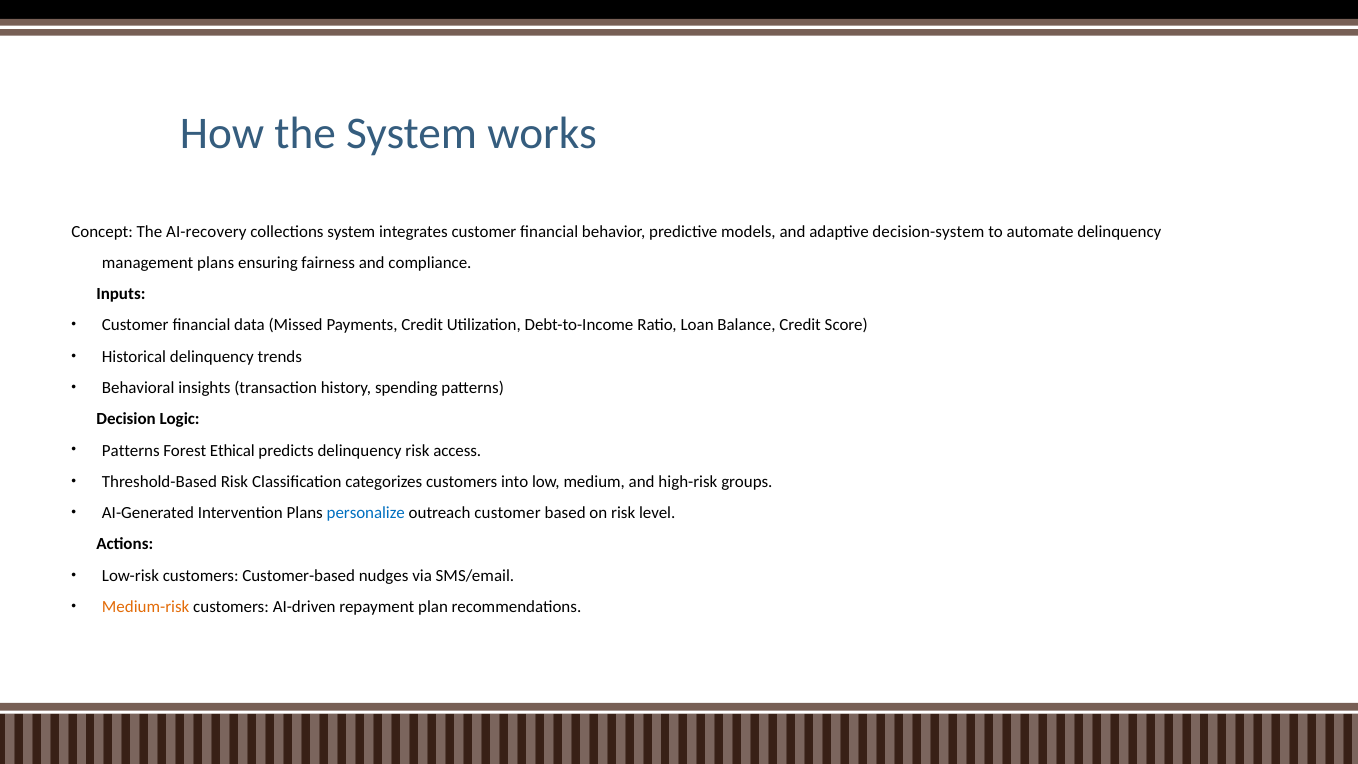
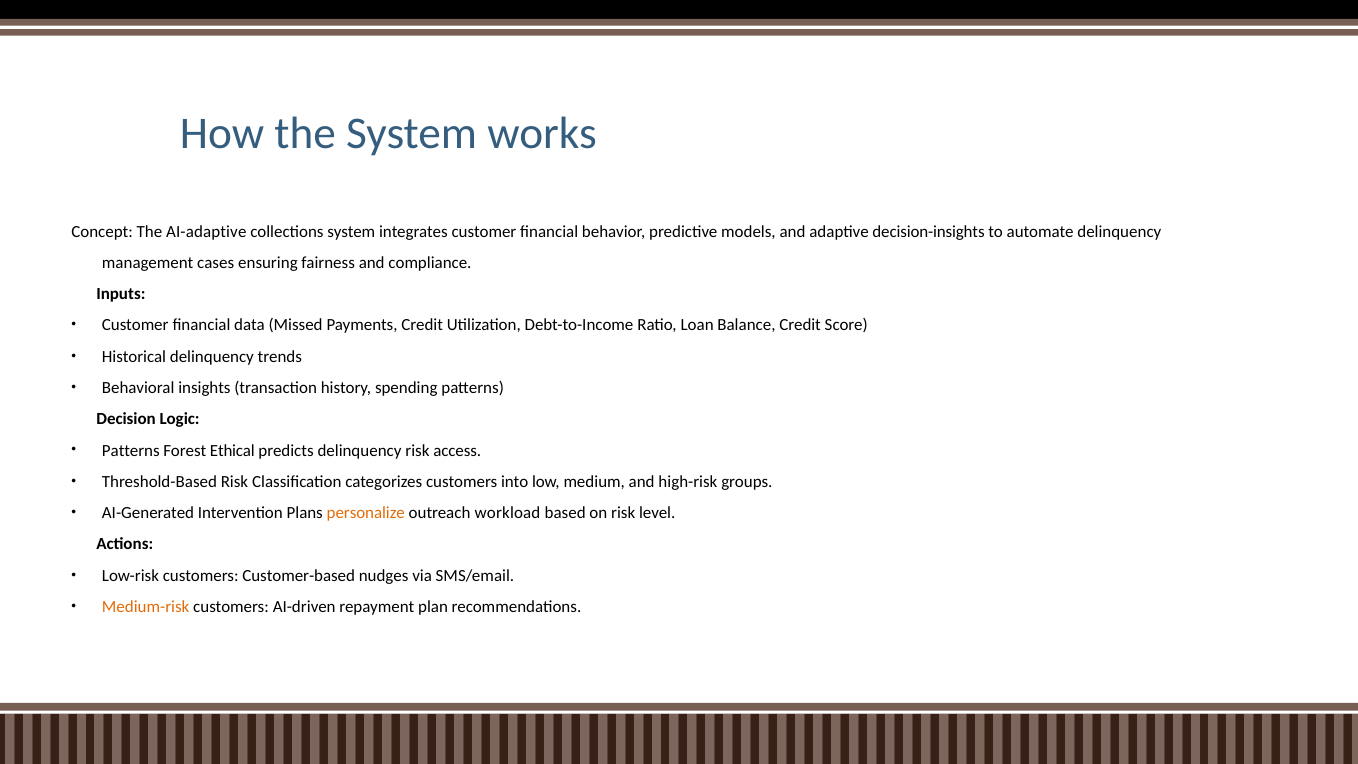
AI-recovery: AI-recovery -> AI-adaptive
decision-system: decision-system -> decision-insights
management plans: plans -> cases
personalize colour: blue -> orange
outreach customer: customer -> workload
